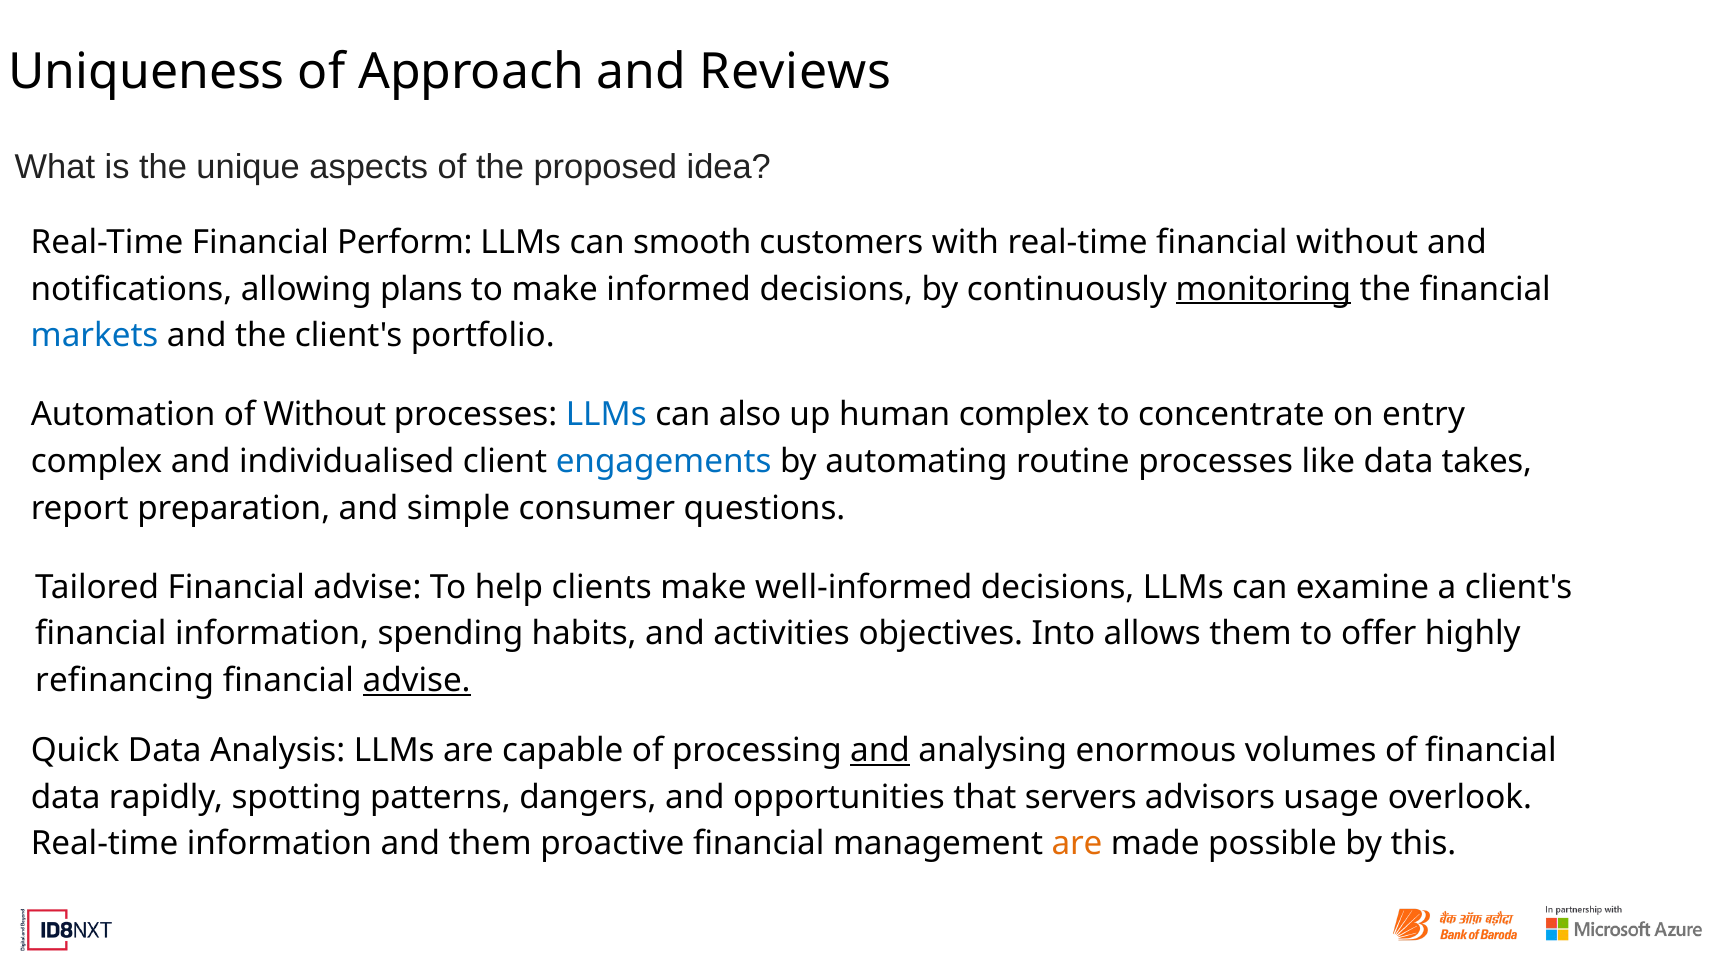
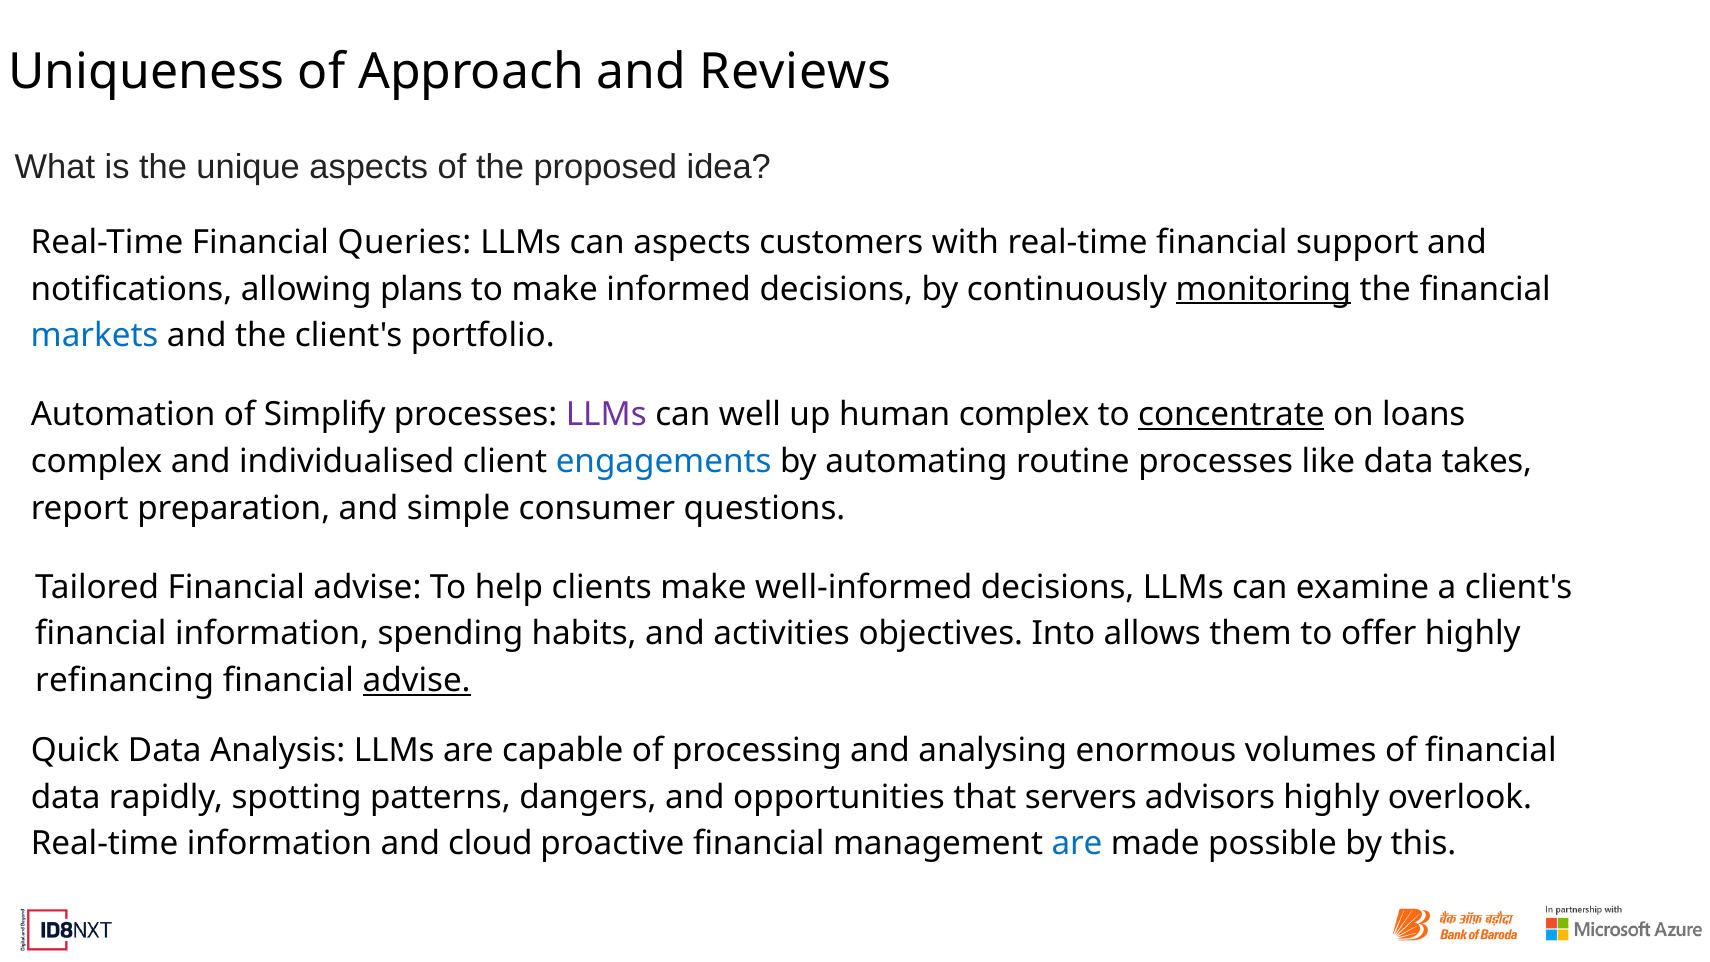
Perform: Perform -> Queries
can smooth: smooth -> aspects
financial without: without -> support
of Without: Without -> Simplify
LLMs at (606, 415) colour: blue -> purple
also: also -> well
concentrate underline: none -> present
entry: entry -> loans
and at (880, 751) underline: present -> none
advisors usage: usage -> highly
and them: them -> cloud
are at (1077, 844) colour: orange -> blue
